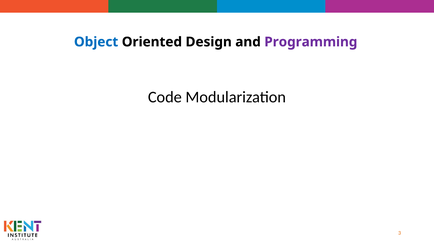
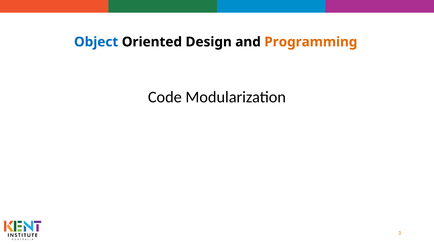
Programming colour: purple -> orange
